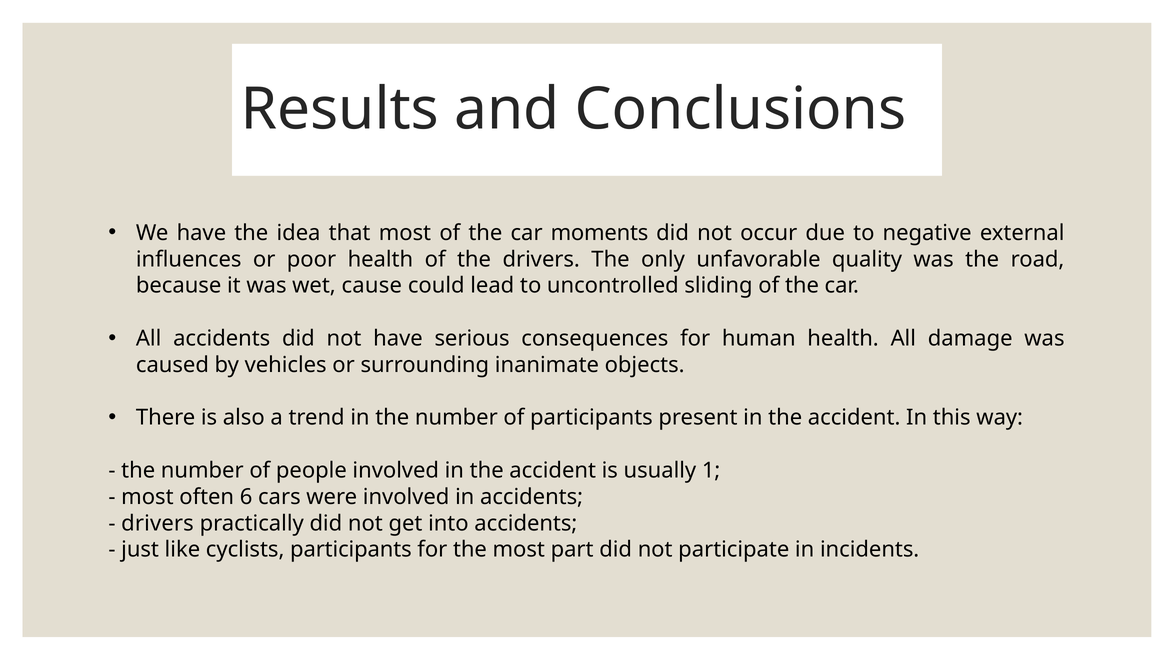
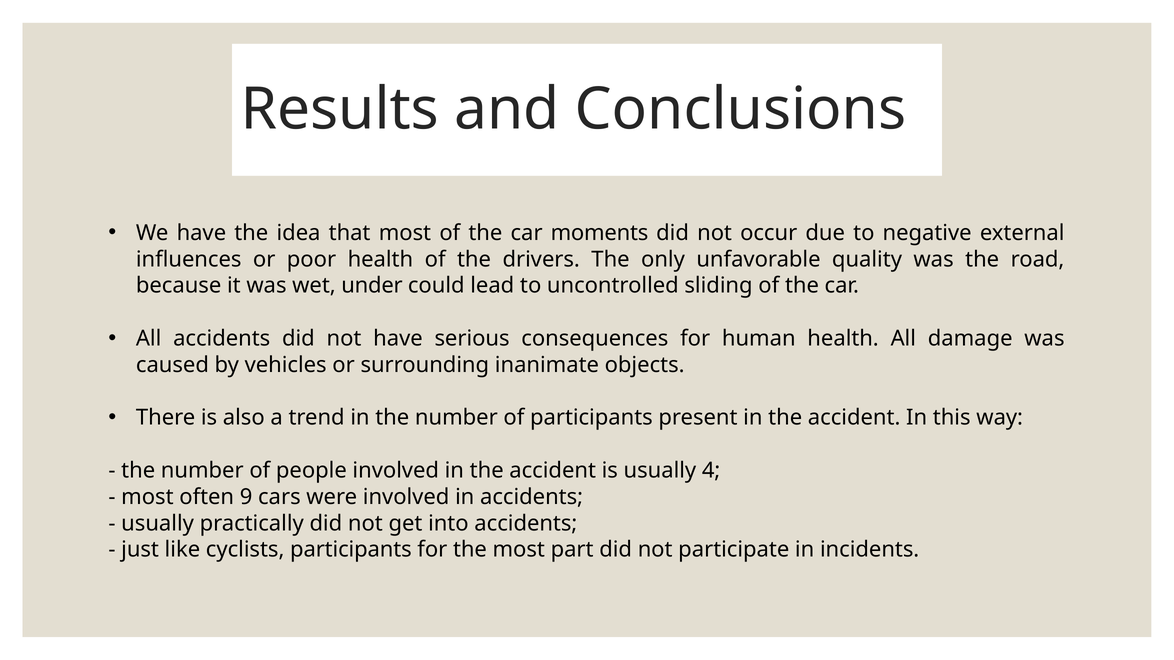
cause: cause -> under
1: 1 -> 4
6: 6 -> 9
drivers at (157, 524): drivers -> usually
